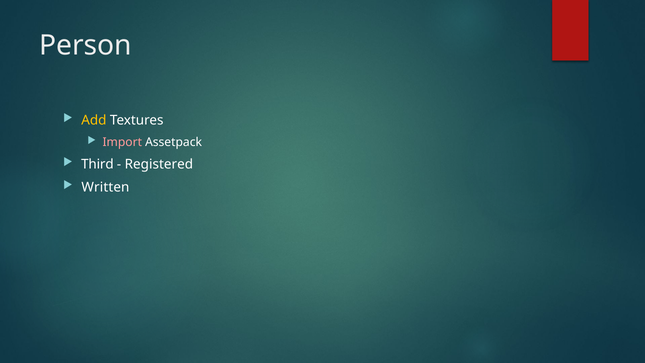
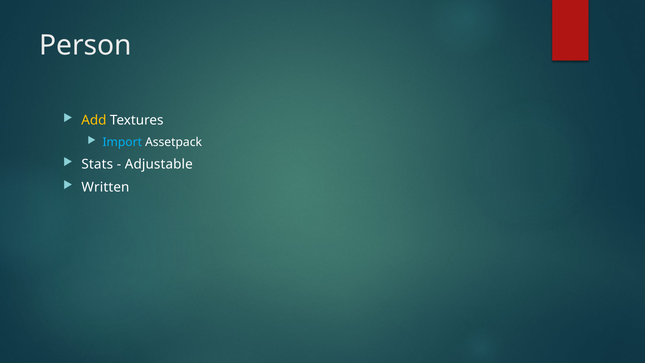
Import colour: pink -> light blue
Third: Third -> Stats
Registered: Registered -> Adjustable
